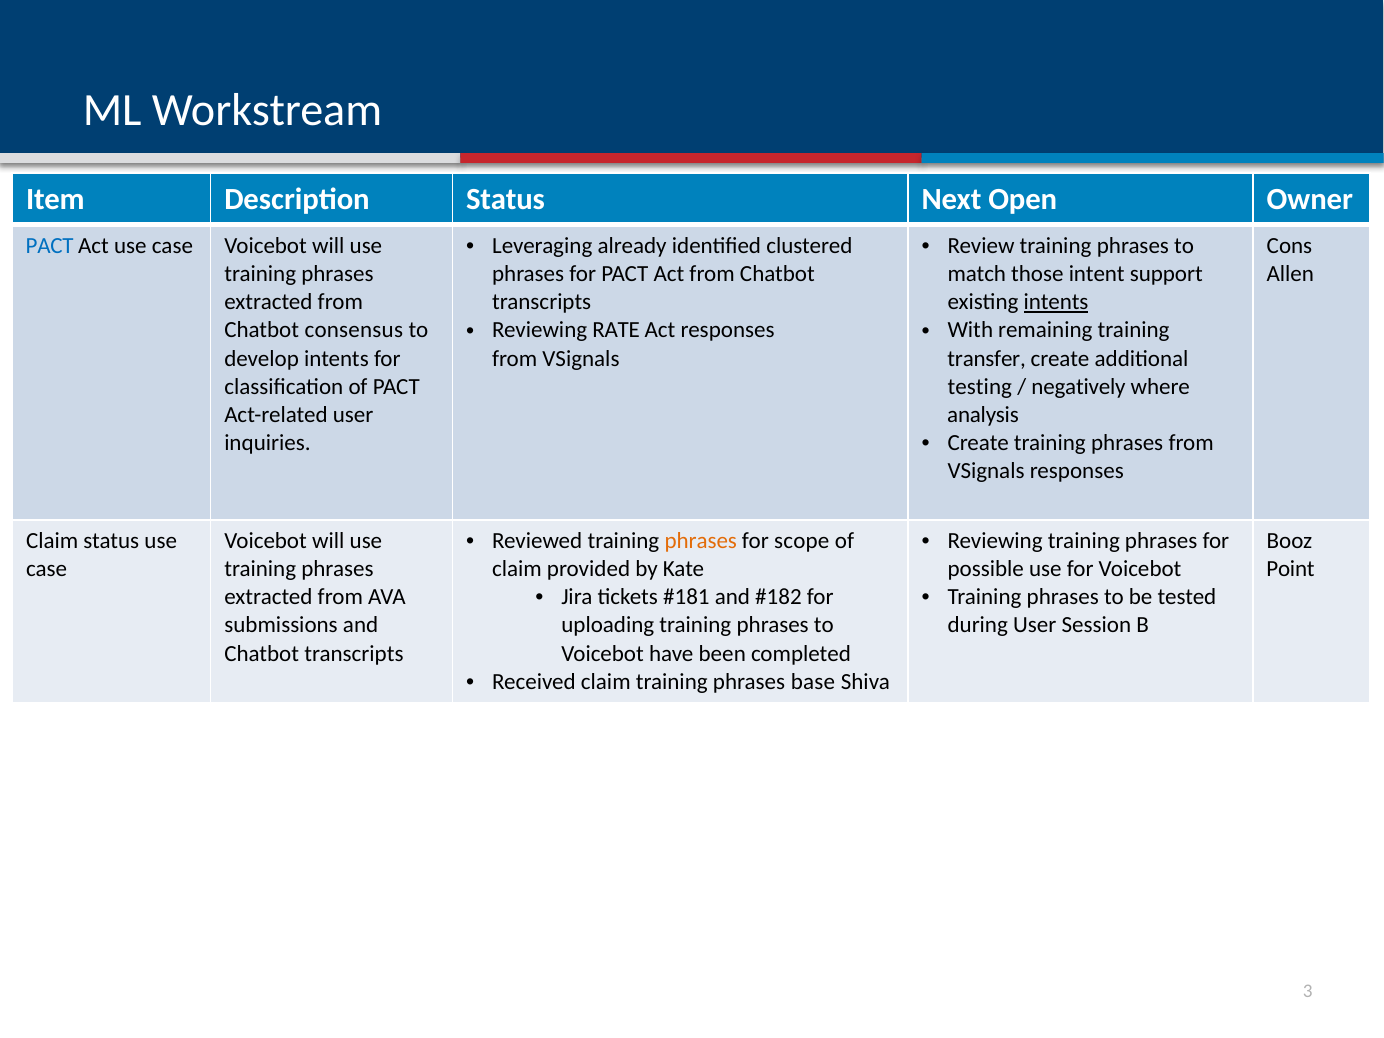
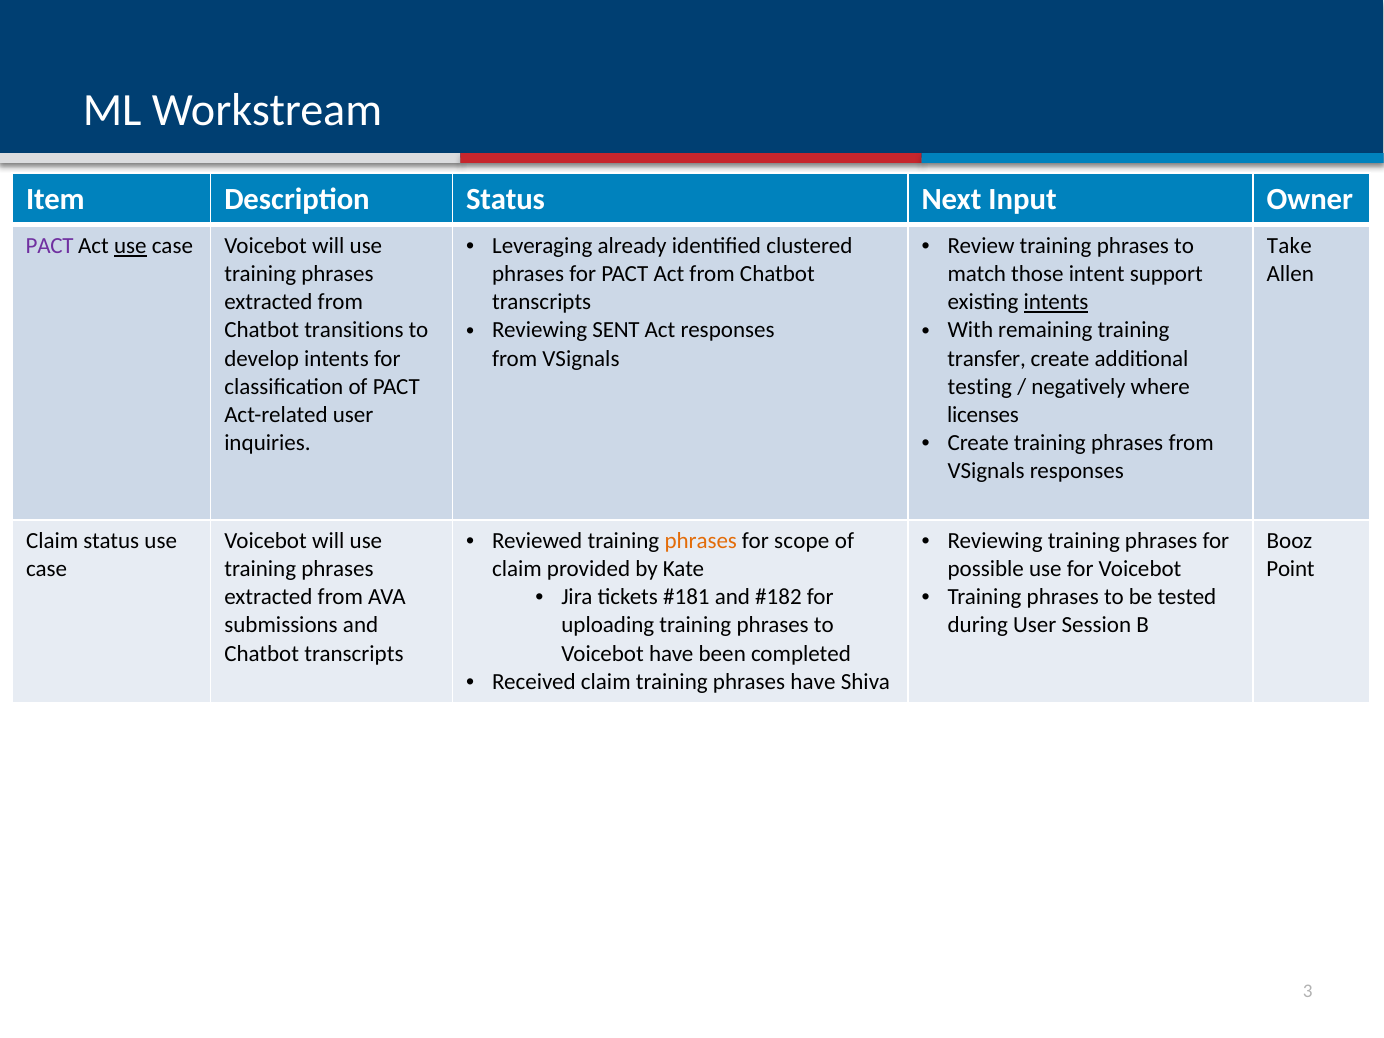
Open: Open -> Input
PACT at (50, 246) colour: blue -> purple
use at (130, 246) underline: none -> present
Cons: Cons -> Take
RATE: RATE -> SENT
consensus: consensus -> transitions
analysis: analysis -> licenses
phrases base: base -> have
